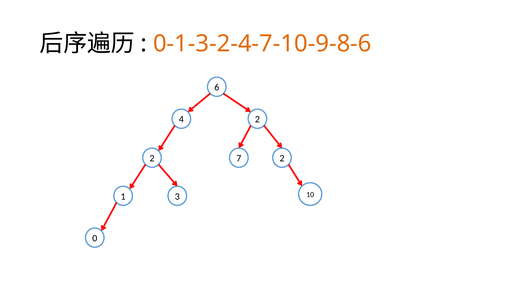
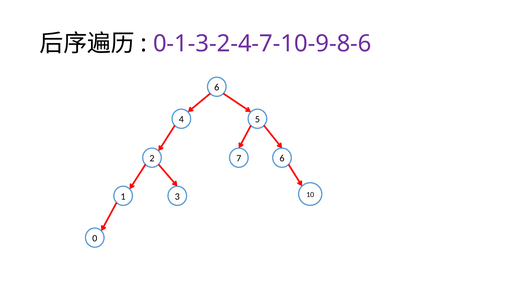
0-1-3-2-4-7-10-9-8-6 colour: orange -> purple
4 2: 2 -> 5
7 2: 2 -> 6
